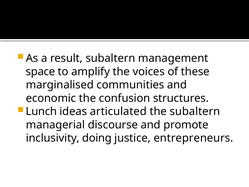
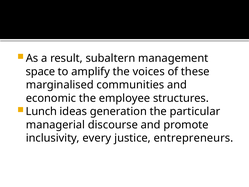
confusion: confusion -> employee
articulated: articulated -> generation
the subaltern: subaltern -> particular
doing: doing -> every
